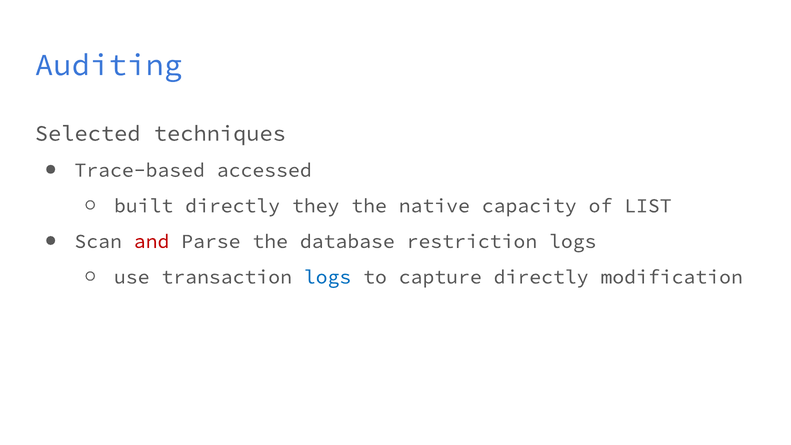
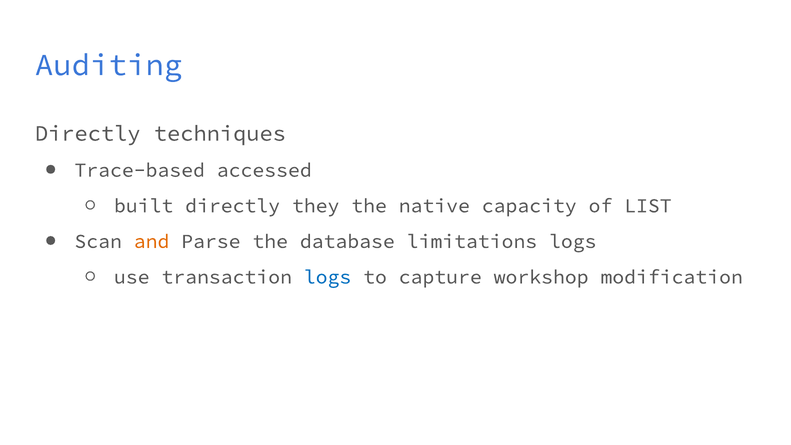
Selected at (88, 133): Selected -> Directly
and colour: red -> orange
restriction: restriction -> limitations
capture directly: directly -> workshop
